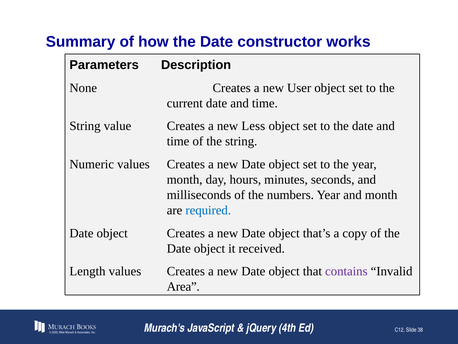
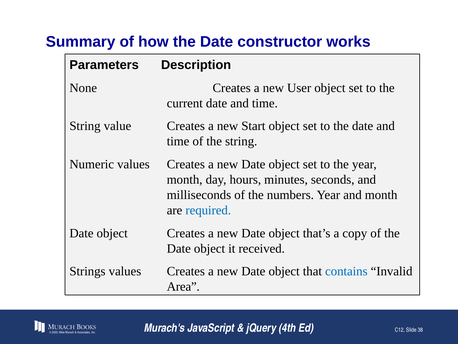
Less: Less -> Start
Length: Length -> Strings
contains colour: purple -> blue
